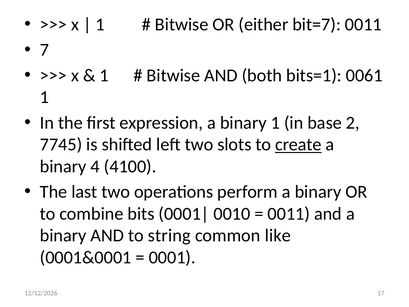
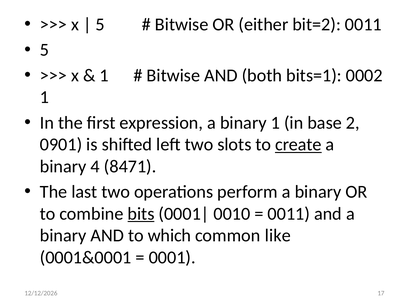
1 at (100, 24): 1 -> 5
bit=7: bit=7 -> bit=2
7 at (44, 50): 7 -> 5
0061: 0061 -> 0002
7745: 7745 -> 0901
4100: 4100 -> 8471
bits underline: none -> present
string: string -> which
